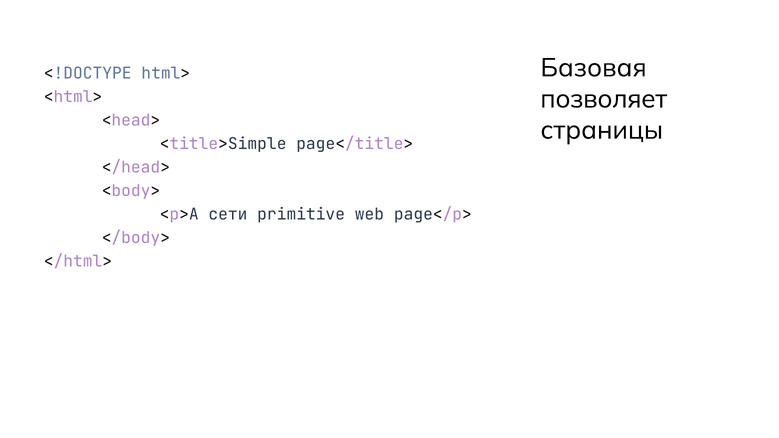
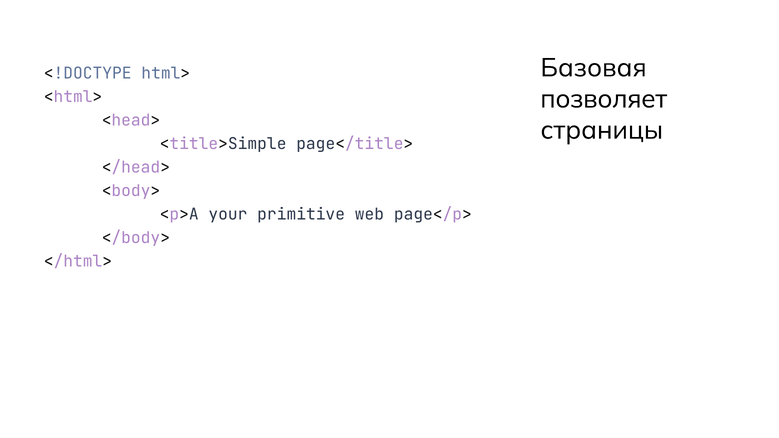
сети: сети -> your
